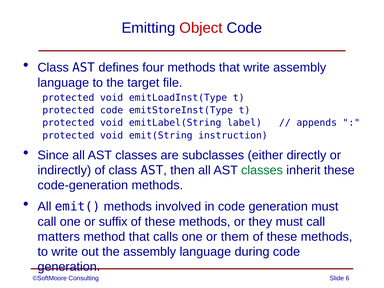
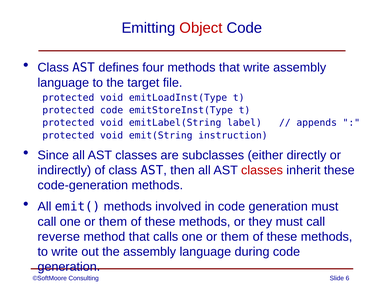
classes at (262, 170) colour: green -> red
call one or suffix: suffix -> them
matters: matters -> reverse
